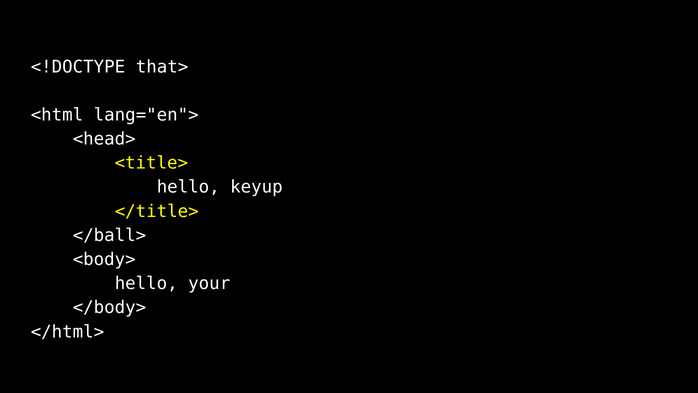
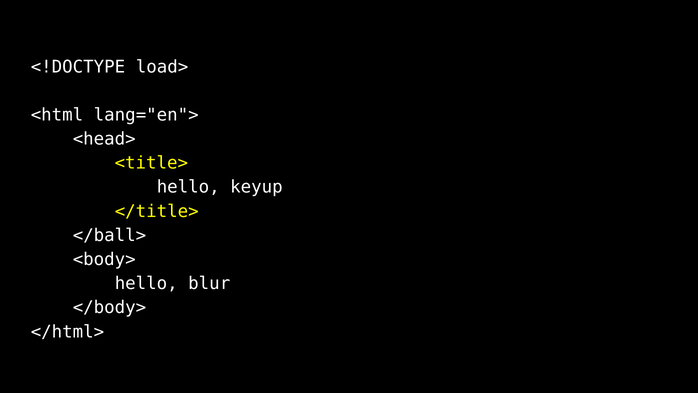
that>: that> -> load>
your: your -> blur
